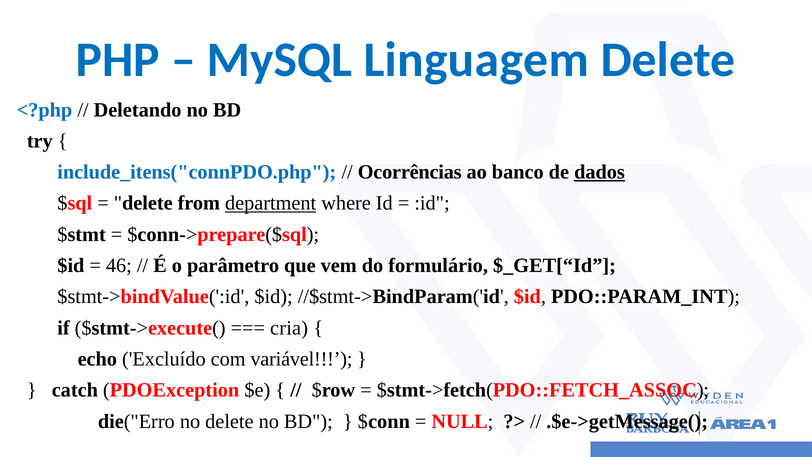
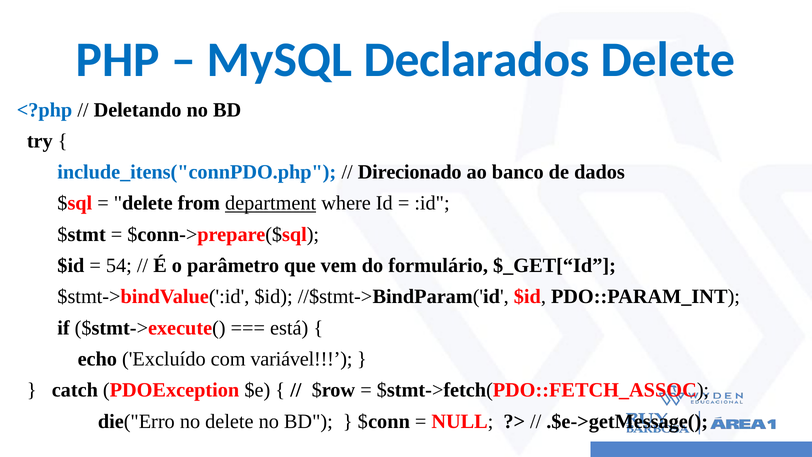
Linguagem: Linguagem -> Declarados
Ocorrências: Ocorrências -> Direcionado
dados underline: present -> none
46: 46 -> 54
cria: cria -> está
